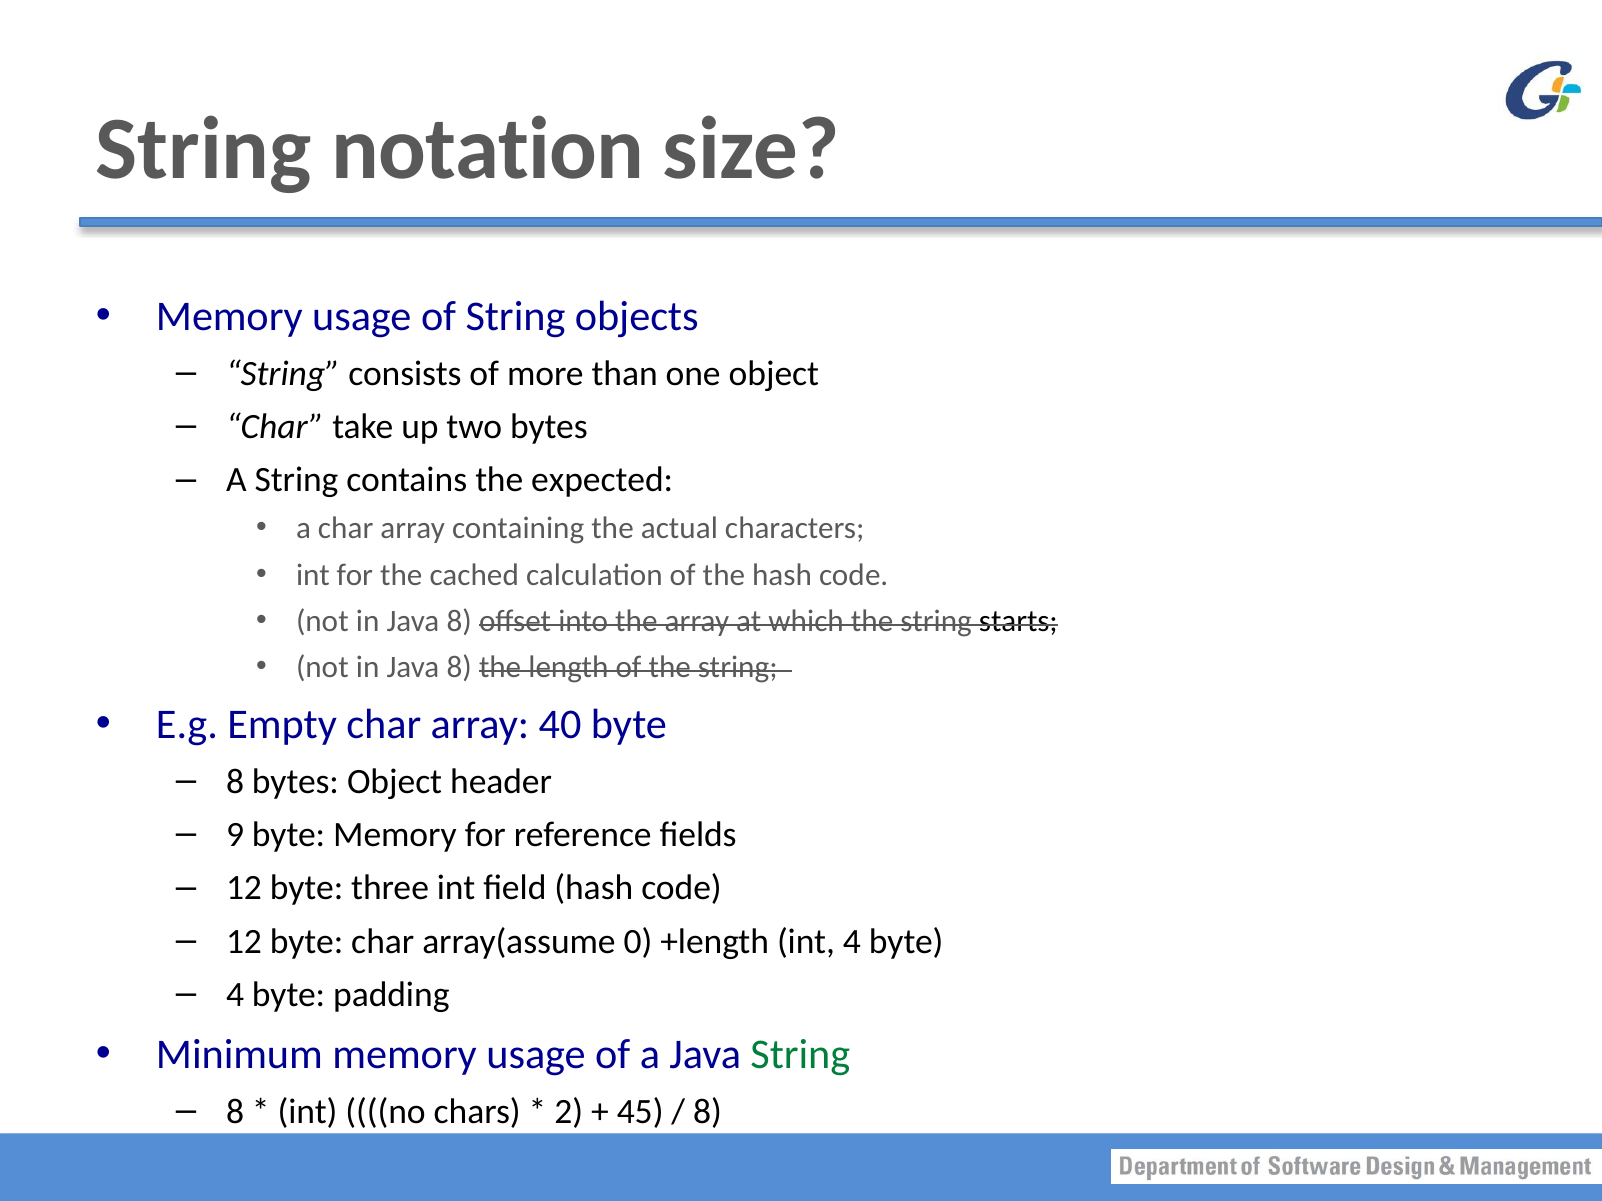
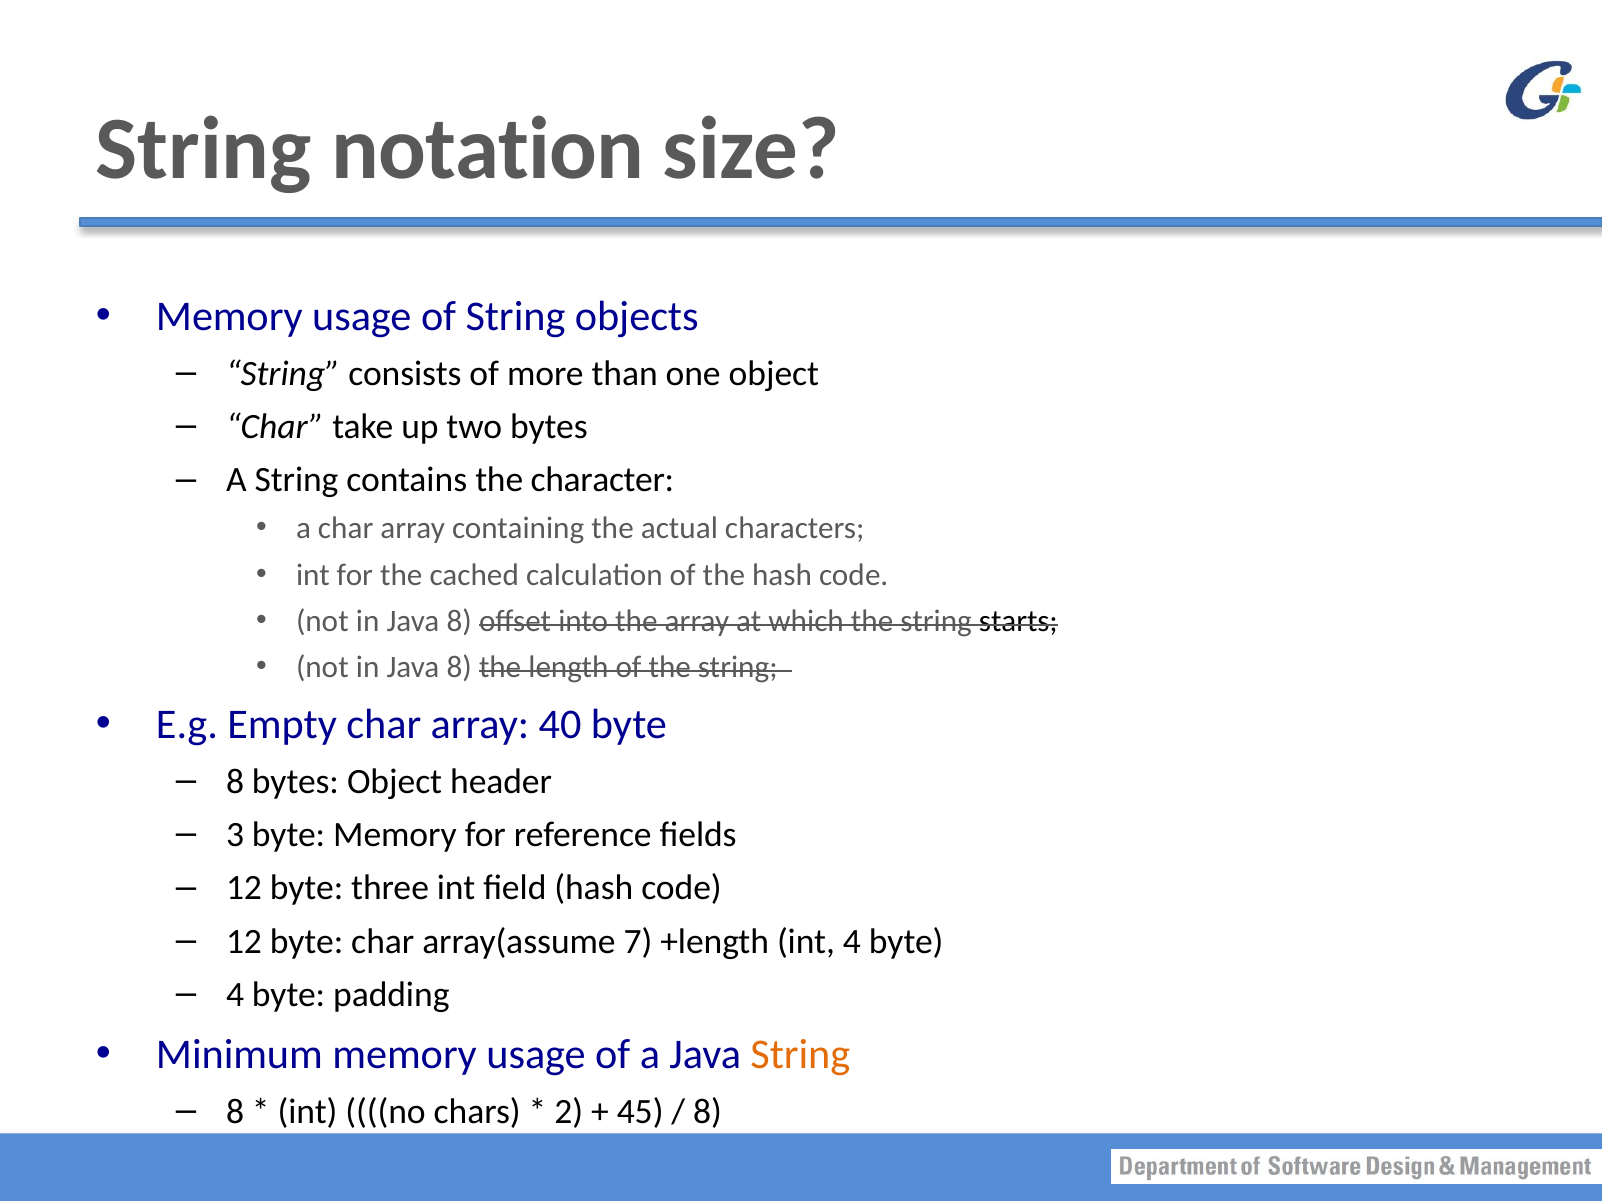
expected: expected -> character
9: 9 -> 3
0: 0 -> 7
String at (800, 1055) colour: green -> orange
